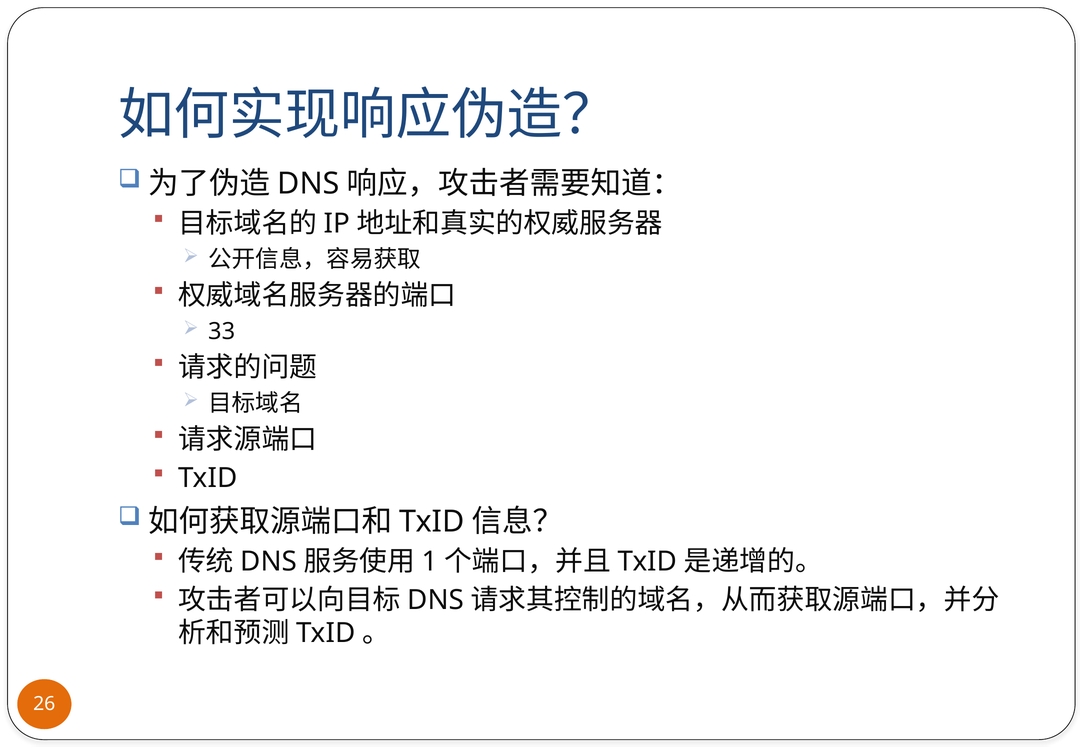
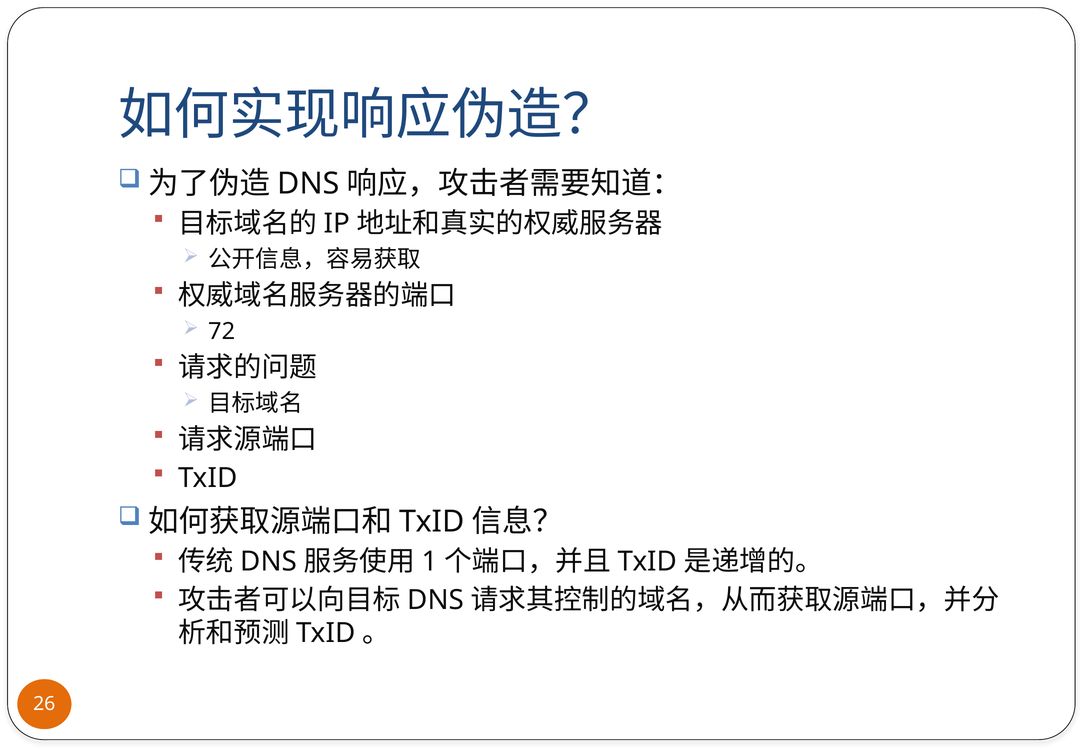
33: 33 -> 72
